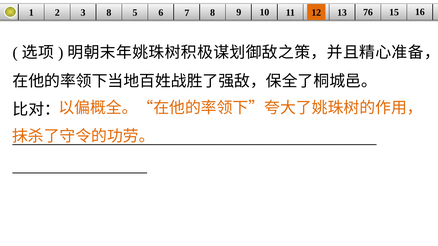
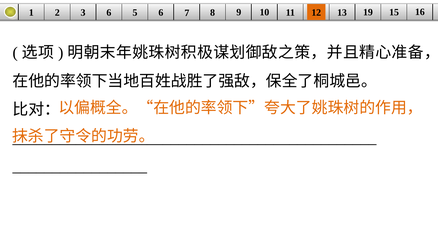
3 8: 8 -> 6
76: 76 -> 19
